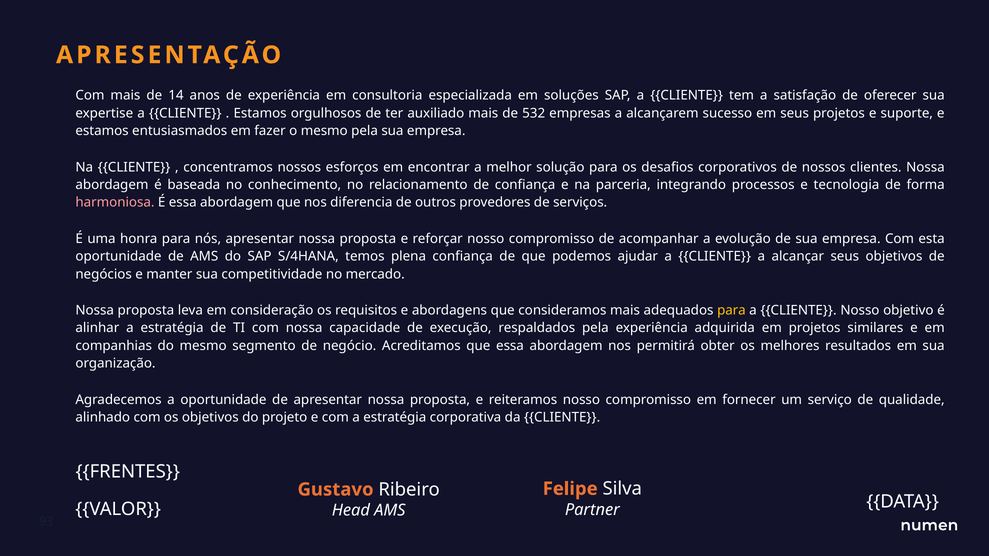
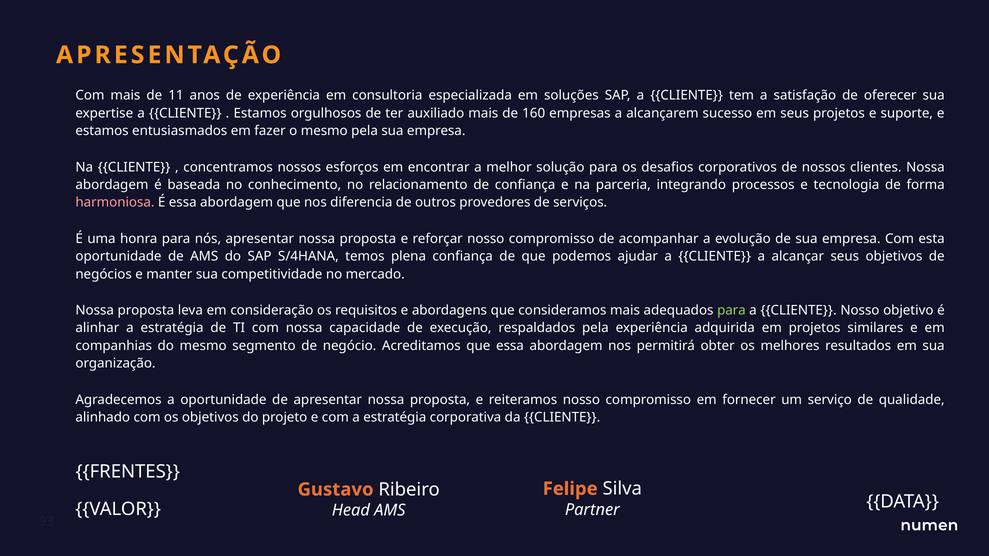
14: 14 -> 11
532: 532 -> 160
para at (731, 310) colour: yellow -> light green
